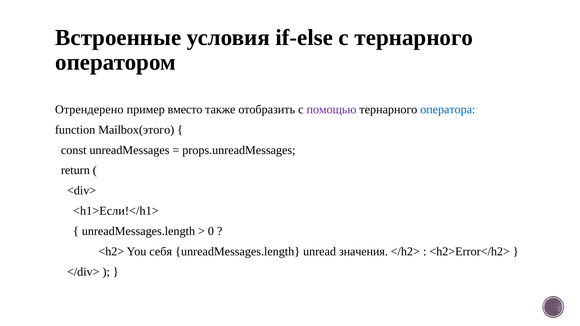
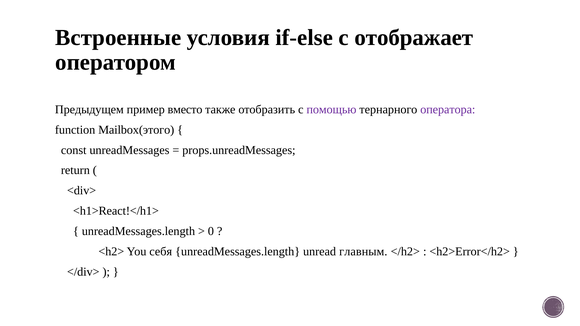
с тернарного: тернарного -> отображает
Отрендерено: Отрендерено -> Предыдущем
оператора colour: blue -> purple
<h1>Если!</h1>: <h1>Если!</h1> -> <h1>React!</h1>
значения: значения -> главным
